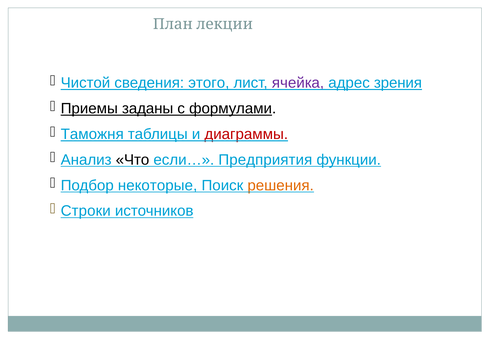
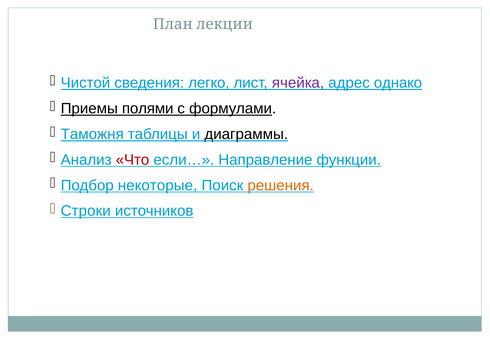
этого: этого -> легко
зрения: зрения -> однако
заданы: заданы -> полями
диаграммы colour: red -> black
Что colour: black -> red
Предприятия: Предприятия -> Направление
